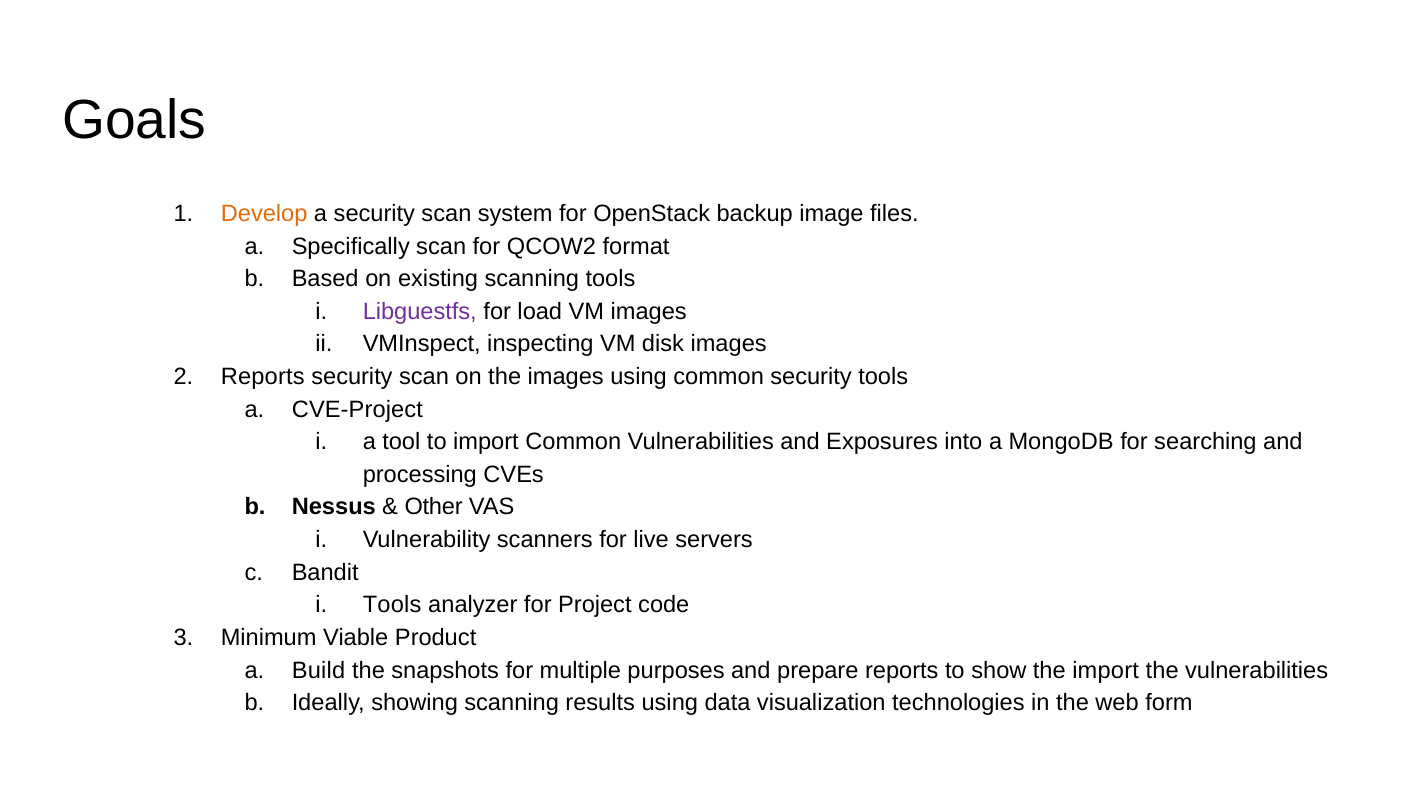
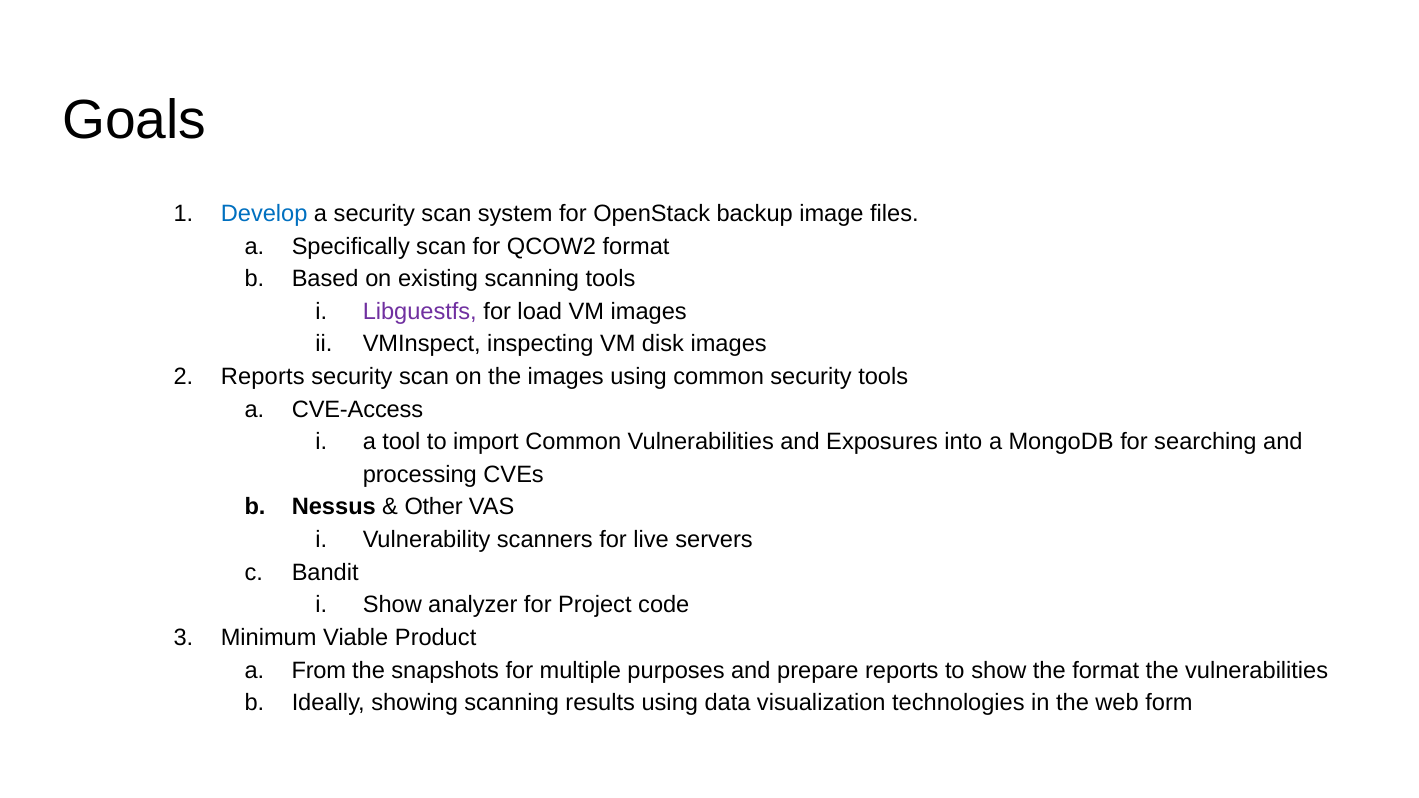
Develop colour: orange -> blue
CVE-Project: CVE-Project -> CVE-Access
Tools at (392, 605): Tools -> Show
Build: Build -> From
the import: import -> format
